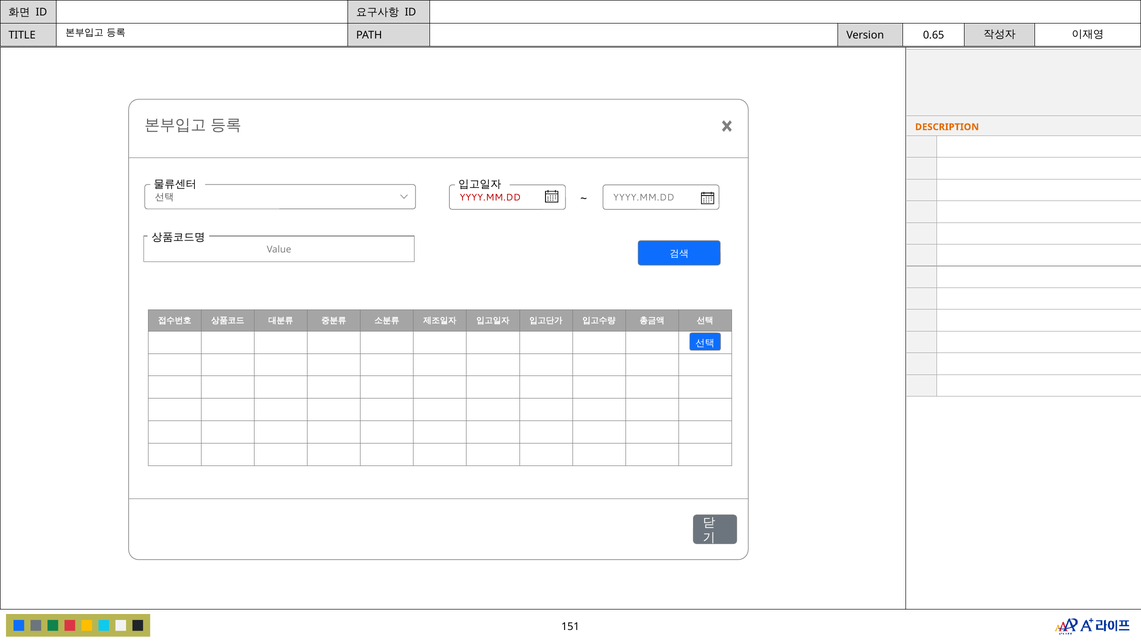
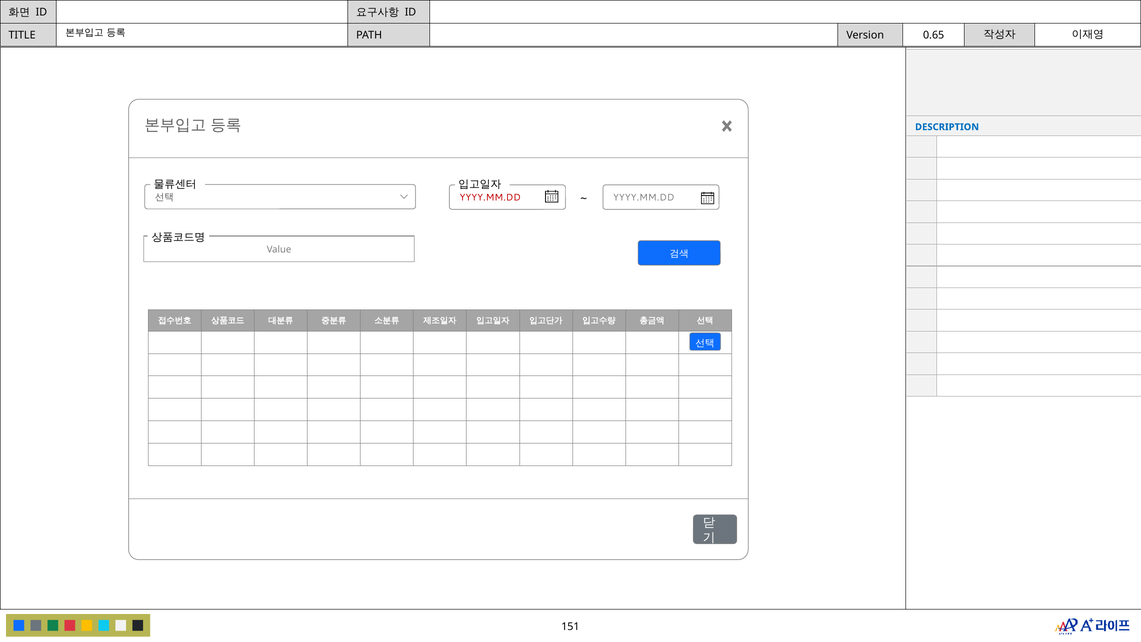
DESCRIPTION colour: orange -> blue
